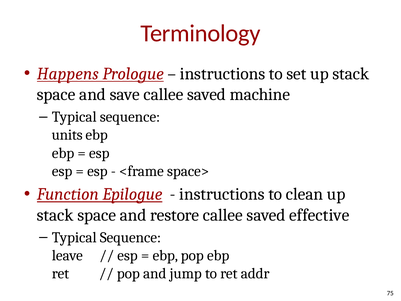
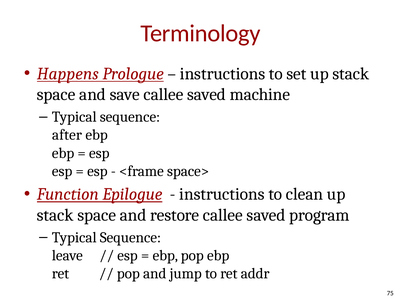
units: units -> after
effective: effective -> program
